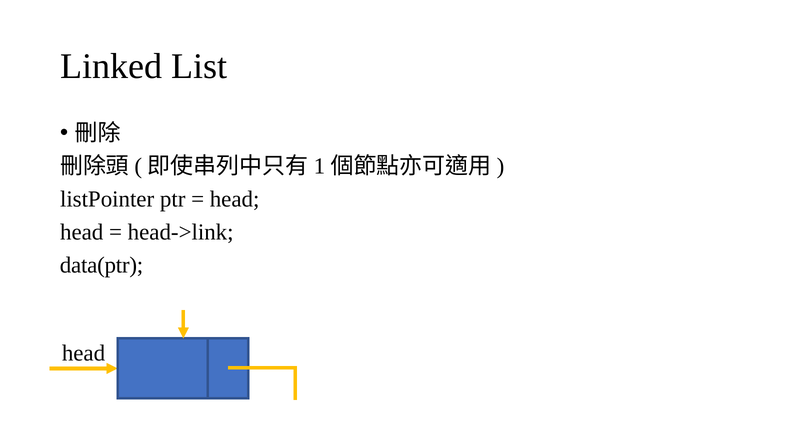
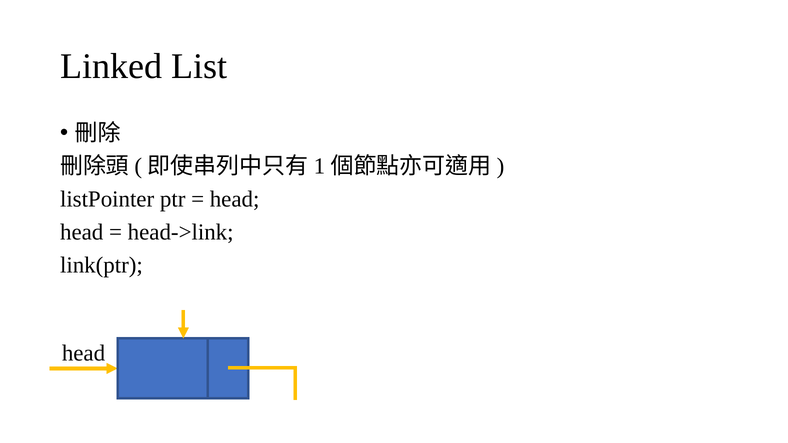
data(ptr: data(ptr -> link(ptr
